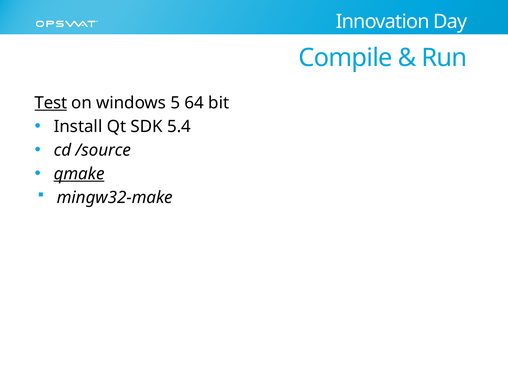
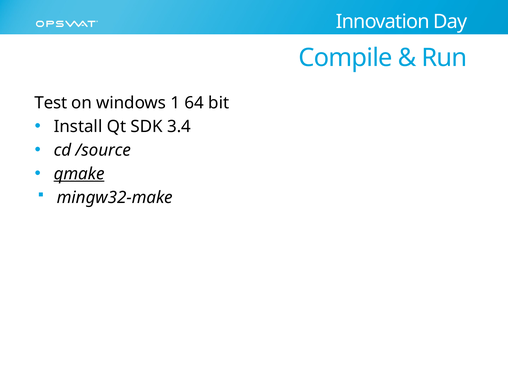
Test underline: present -> none
5: 5 -> 1
5.4: 5.4 -> 3.4
